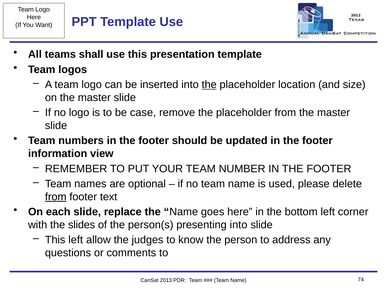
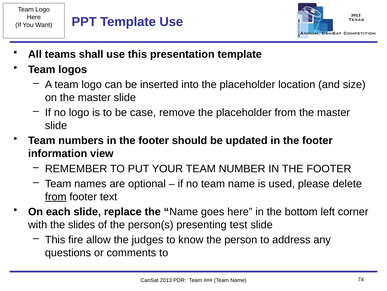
the at (209, 84) underline: present -> none
presenting into: into -> test
This left: left -> fire
